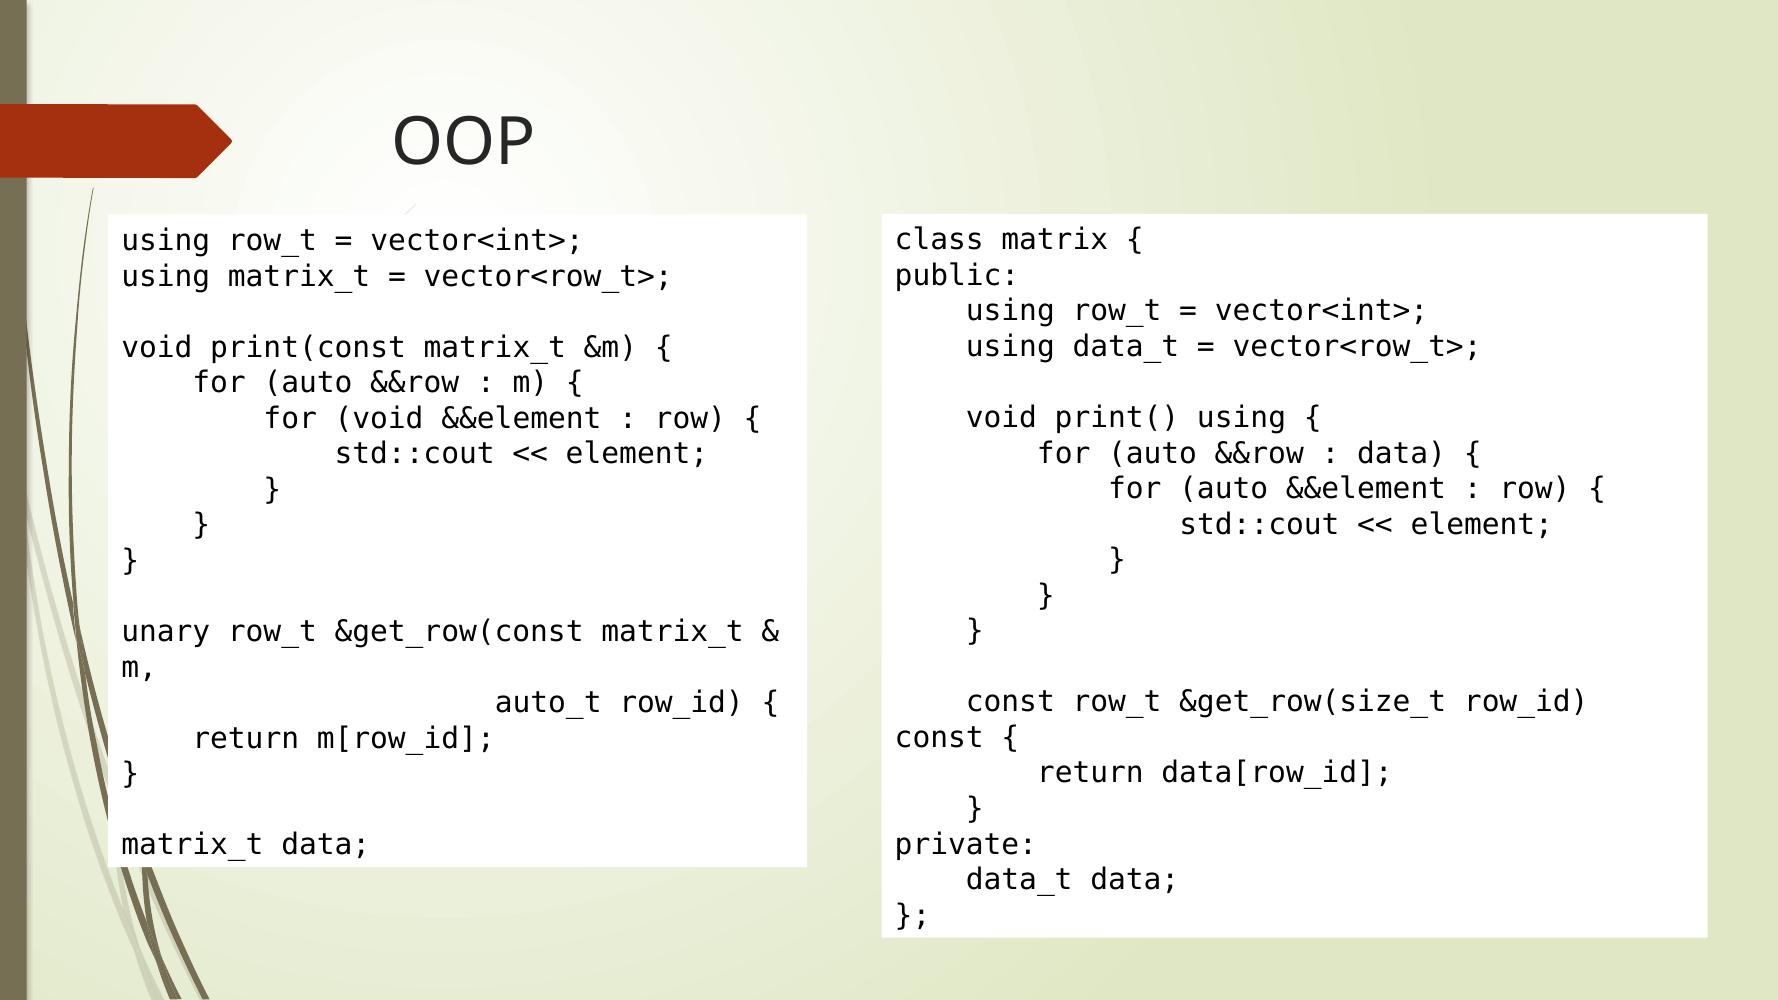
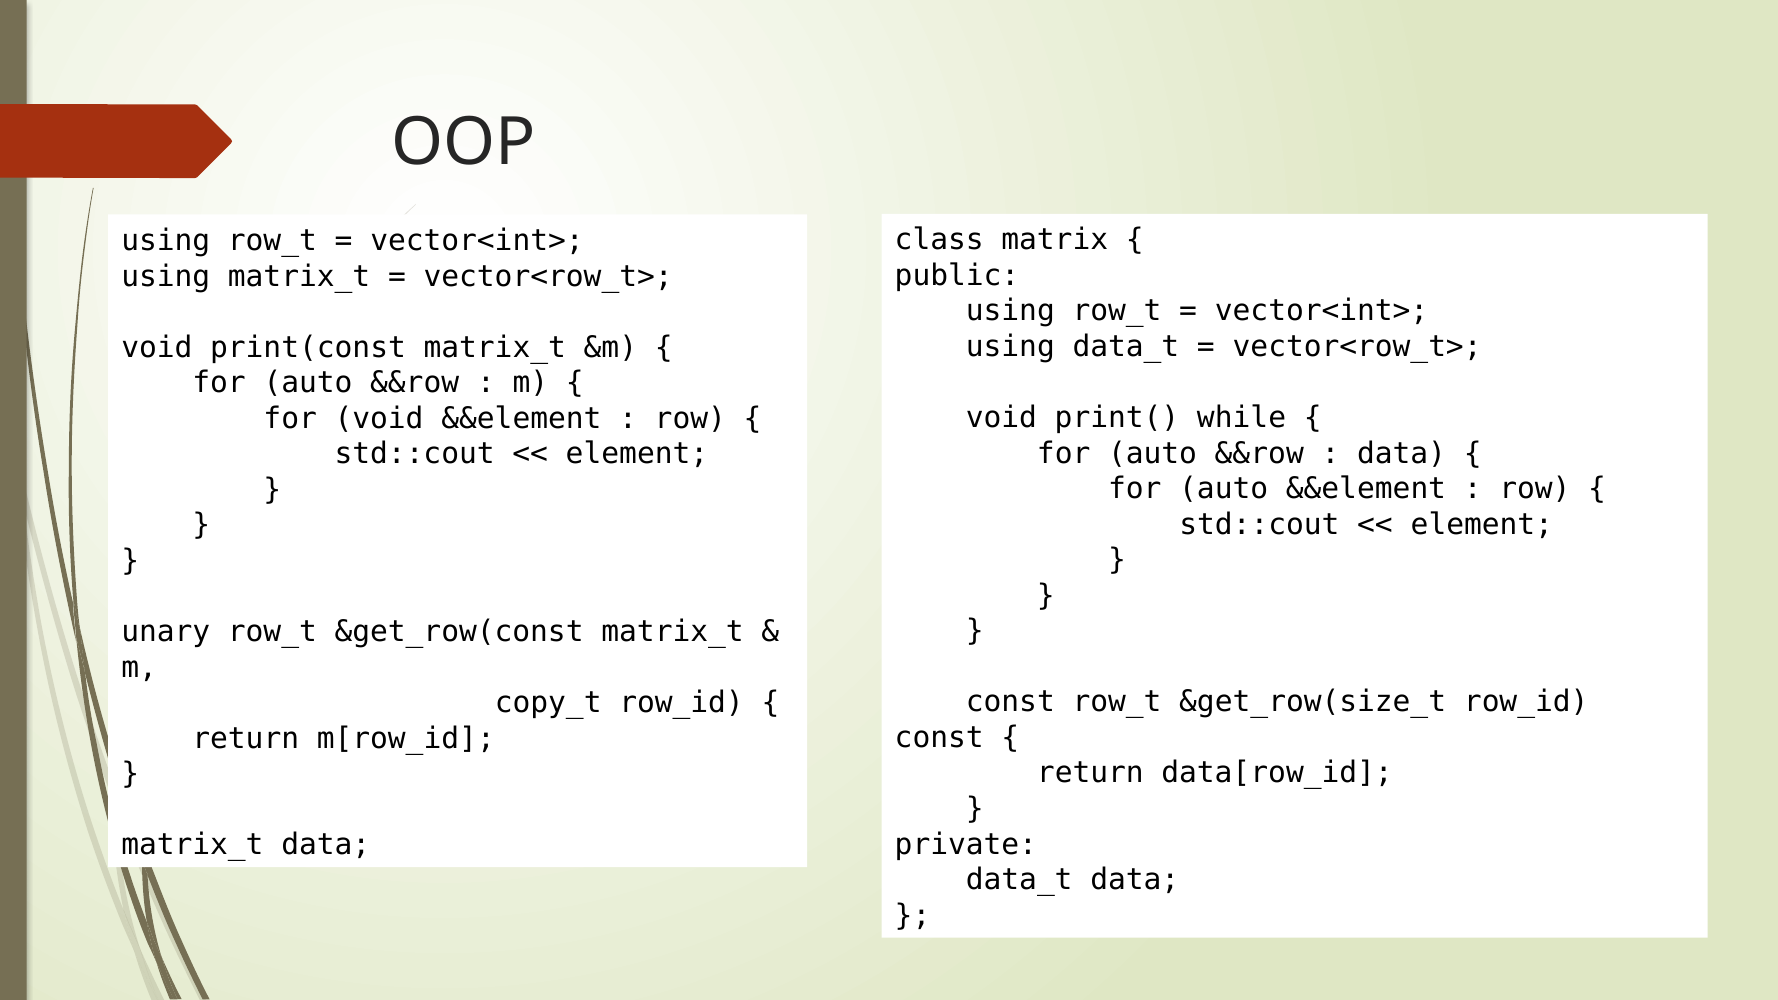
print( using: using -> while
auto_t: auto_t -> copy_t
